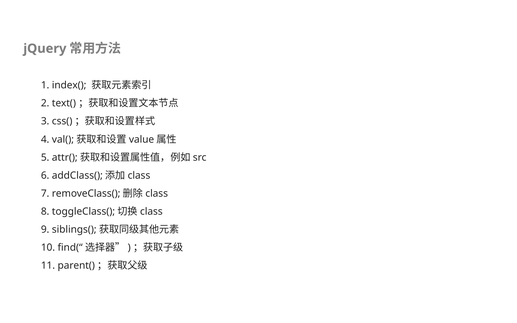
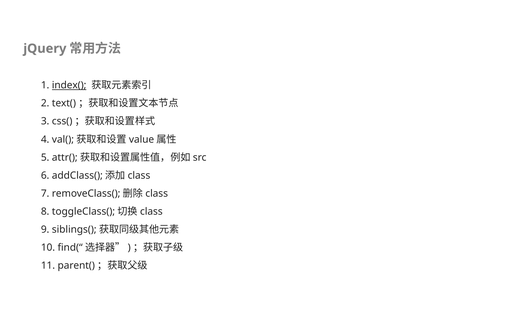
index( underline: none -> present
